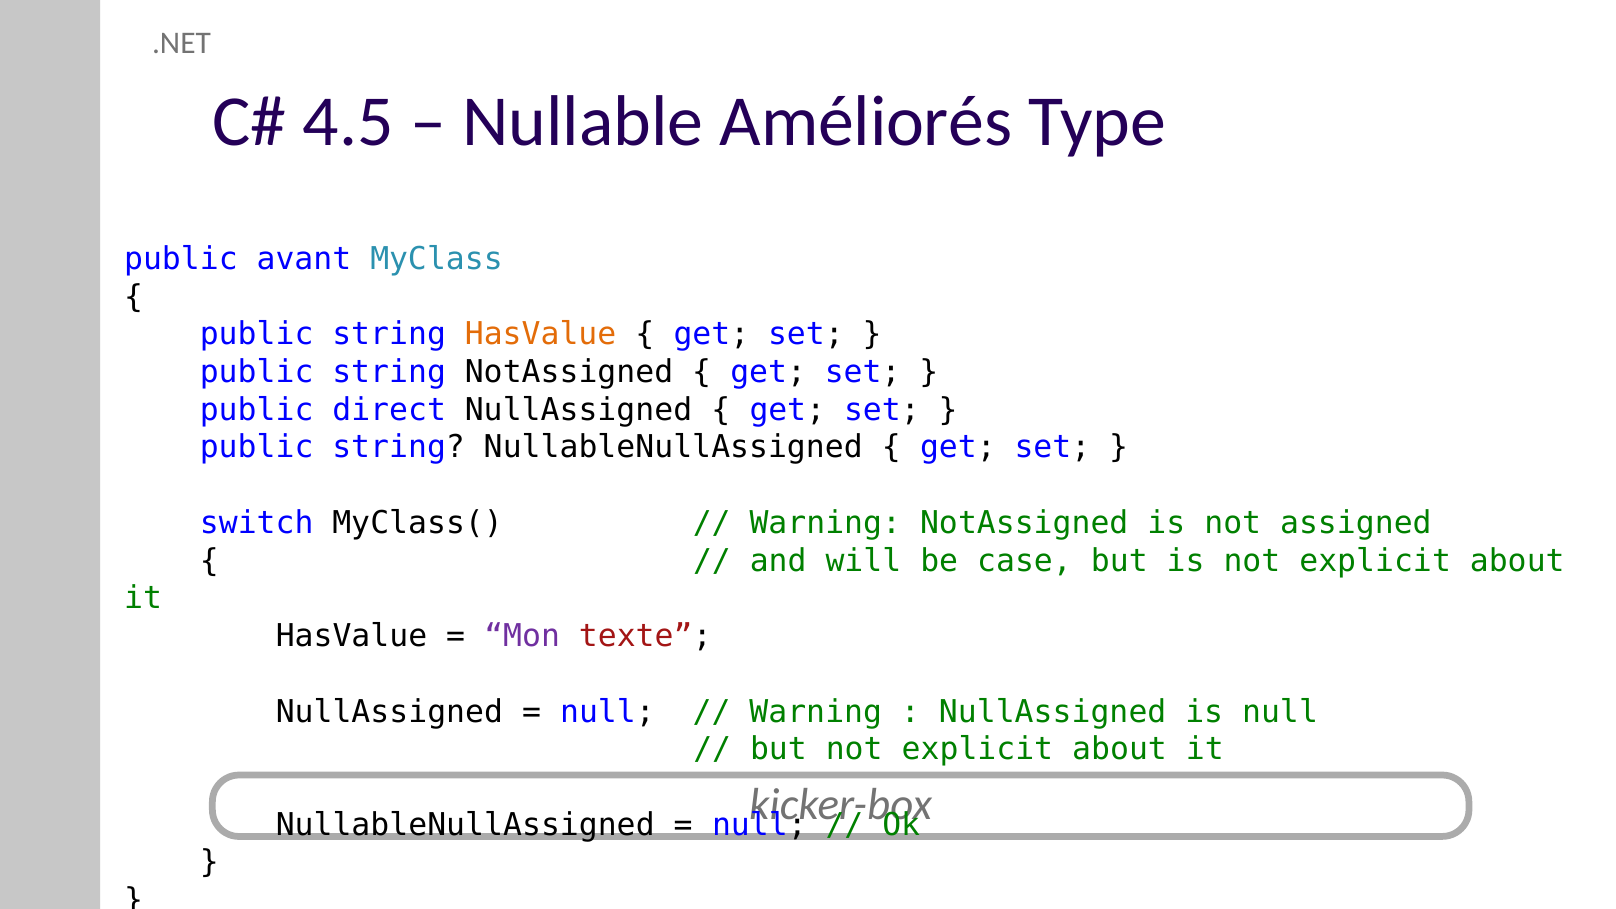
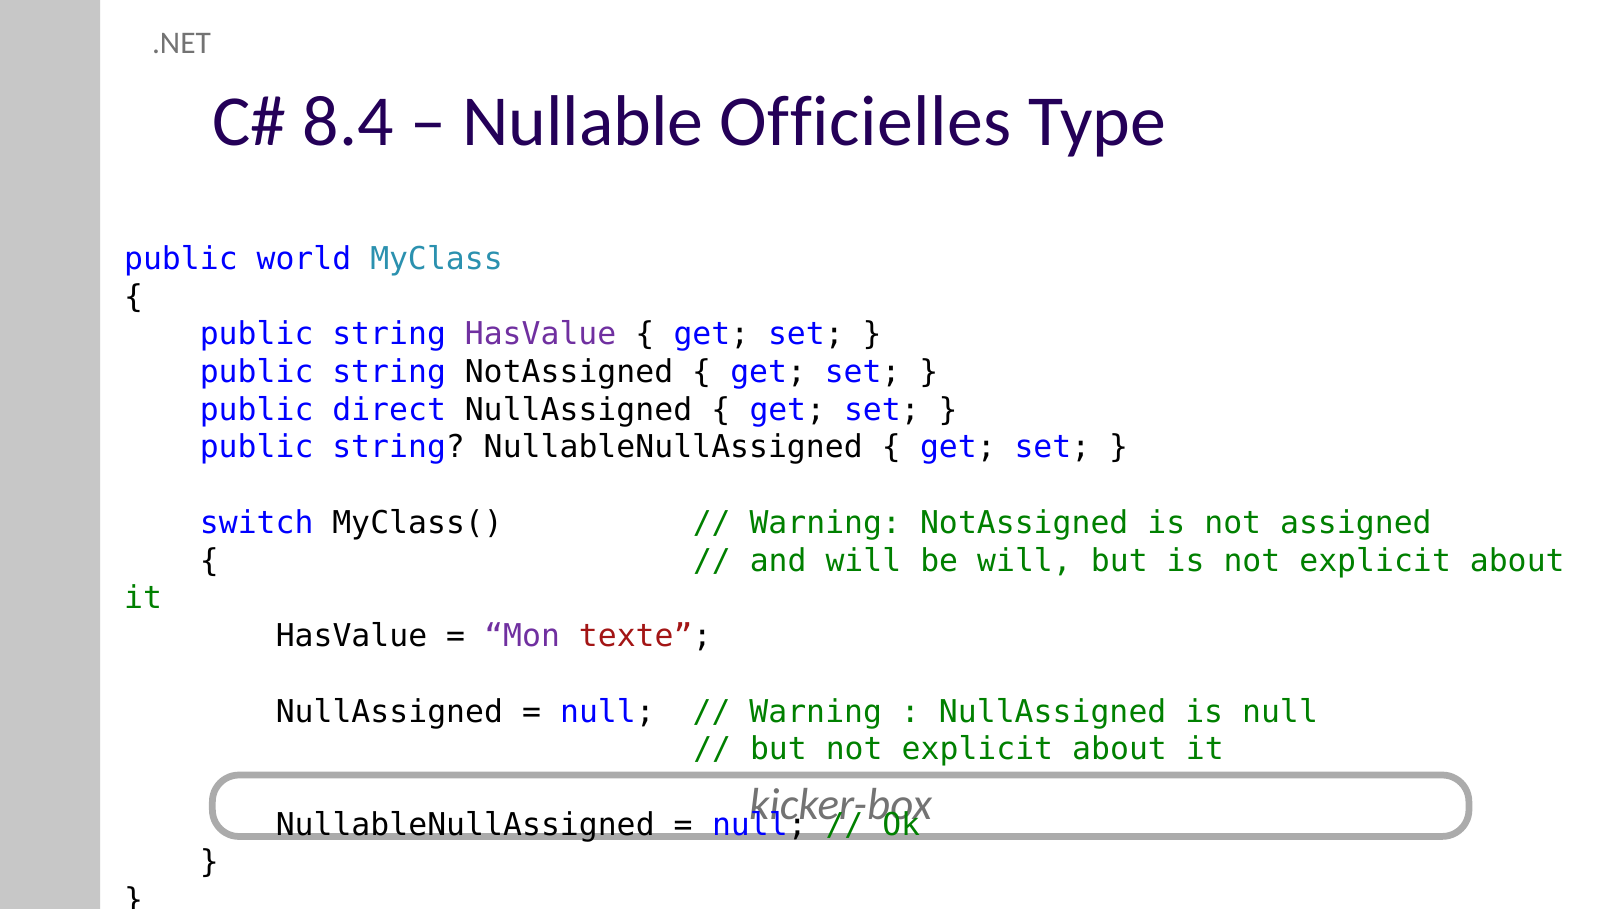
4.5: 4.5 -> 8.4
Améliorés: Améliorés -> Officielles
avant: avant -> world
HasValue at (541, 334) colour: orange -> purple
be case: case -> will
